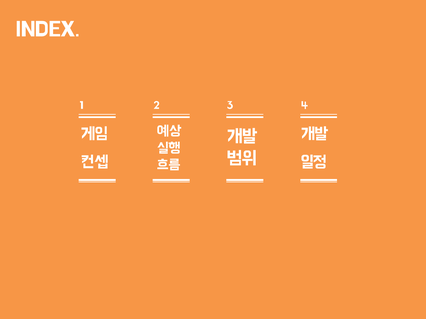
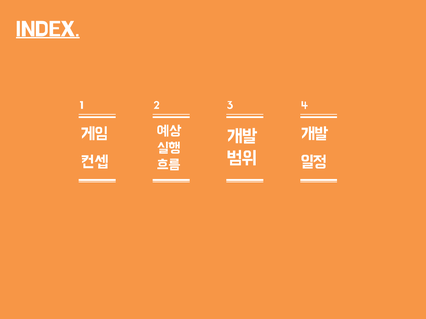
INDEX underline: none -> present
